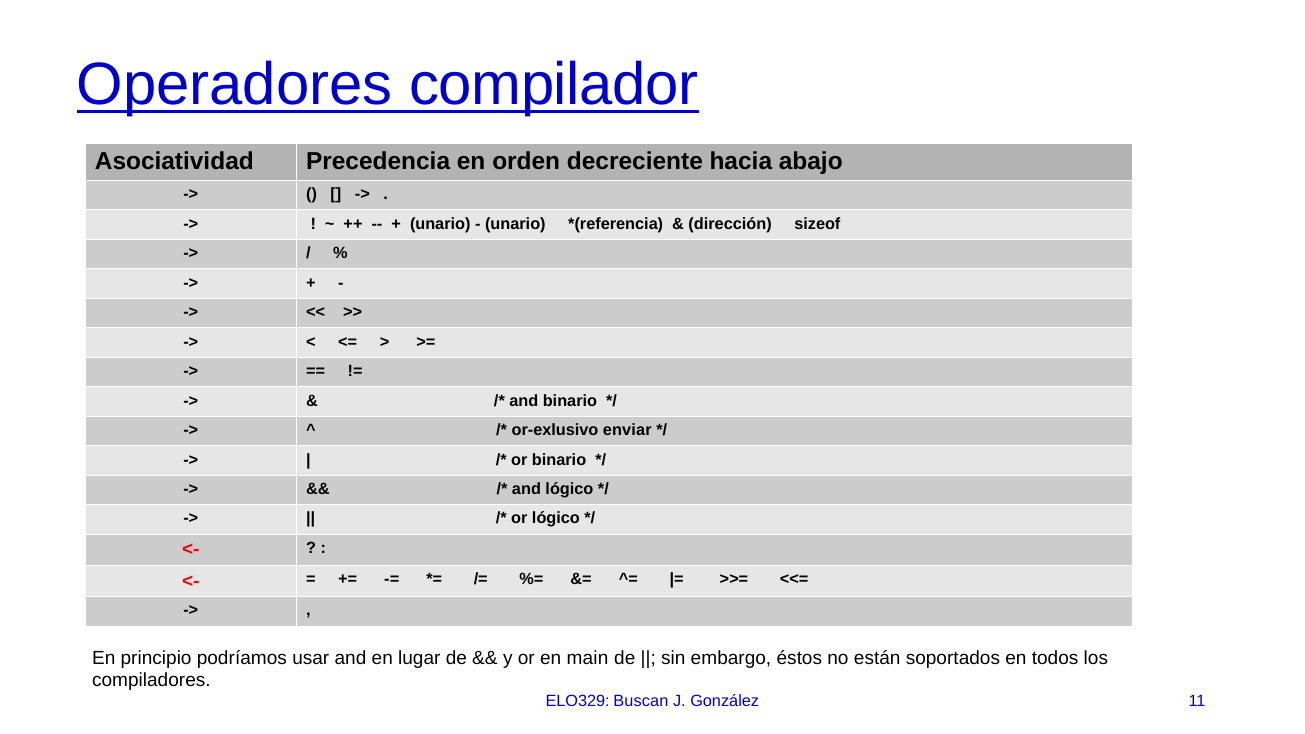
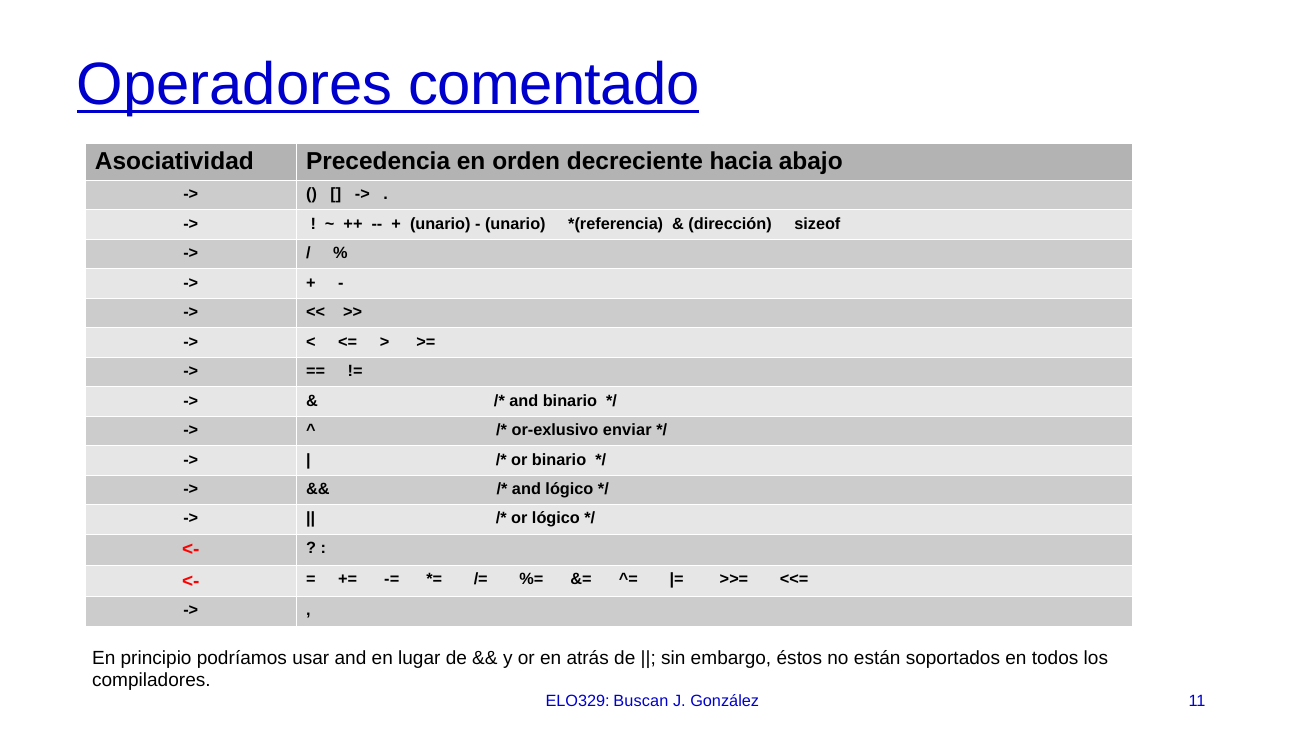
compilador: compilador -> comentado
main: main -> atrás
